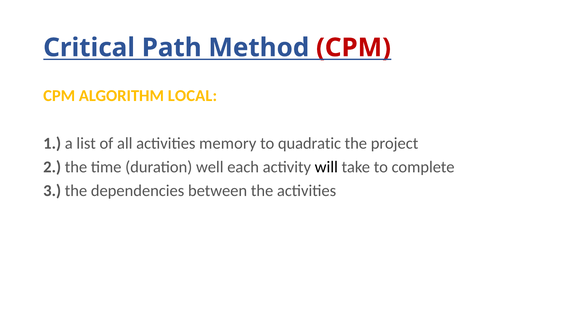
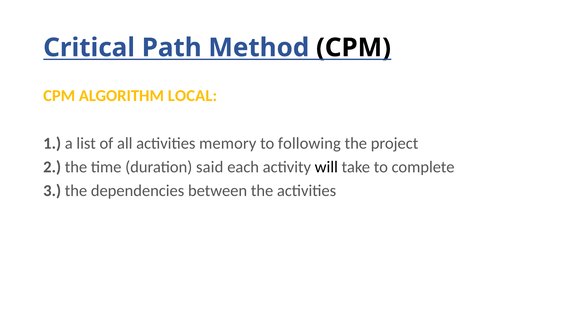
CPM at (353, 48) colour: red -> black
quadratic: quadratic -> following
well: well -> said
